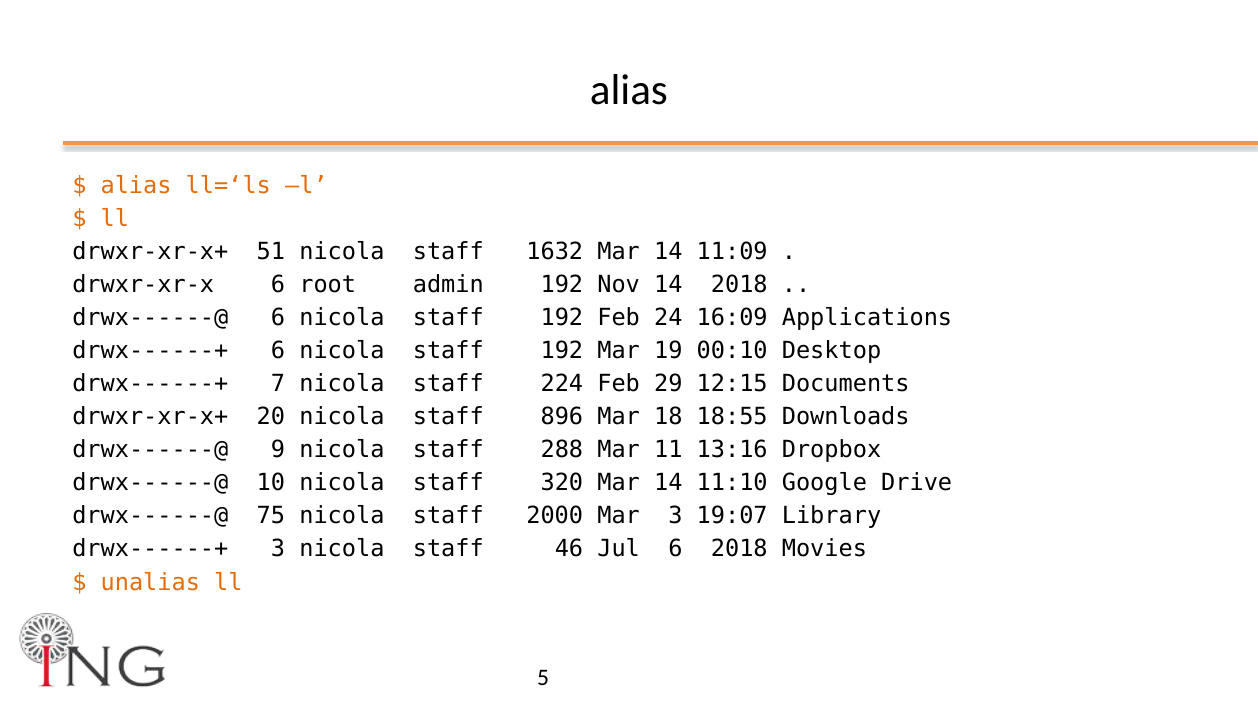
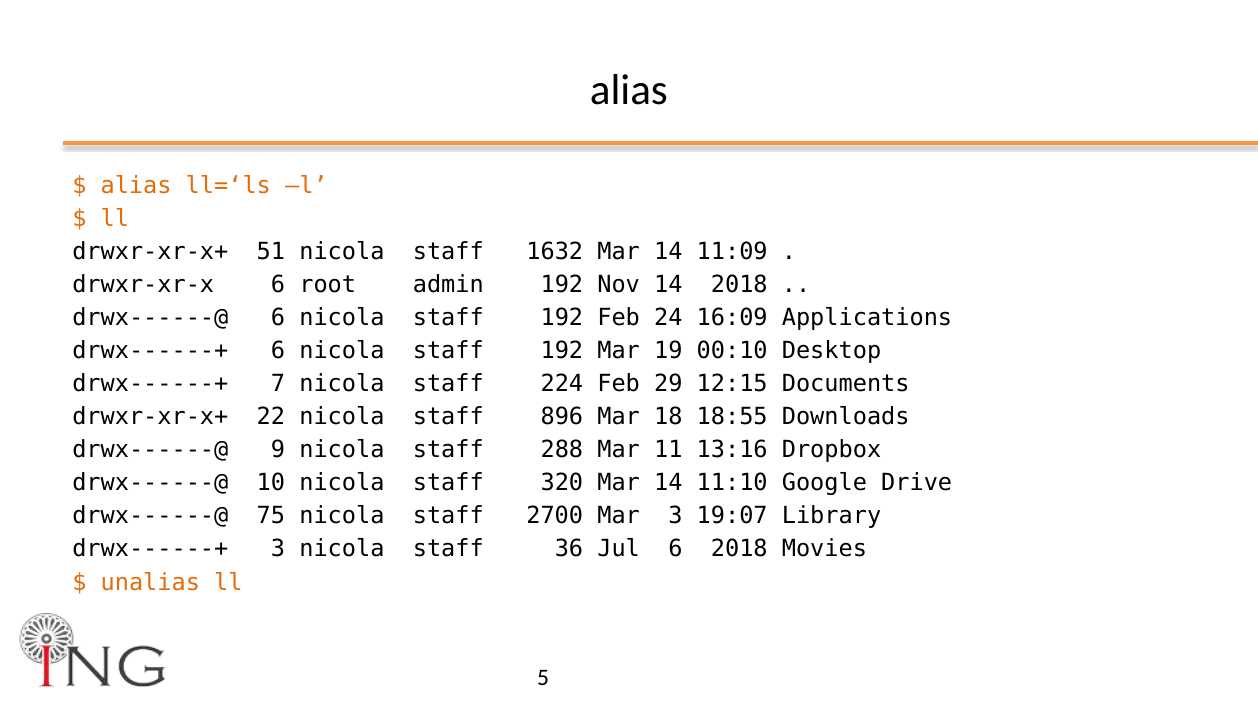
20: 20 -> 22
2000: 2000 -> 2700
46: 46 -> 36
